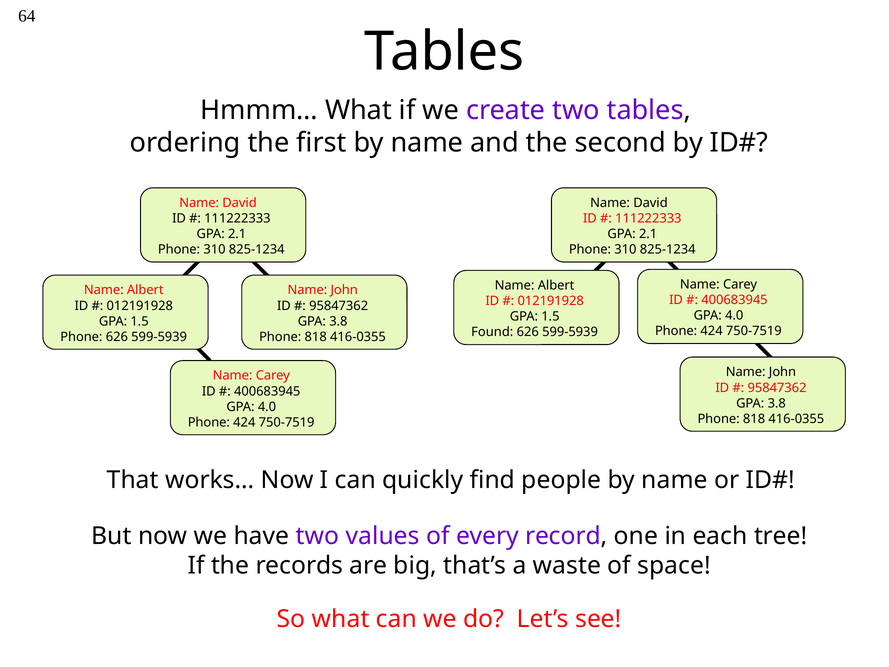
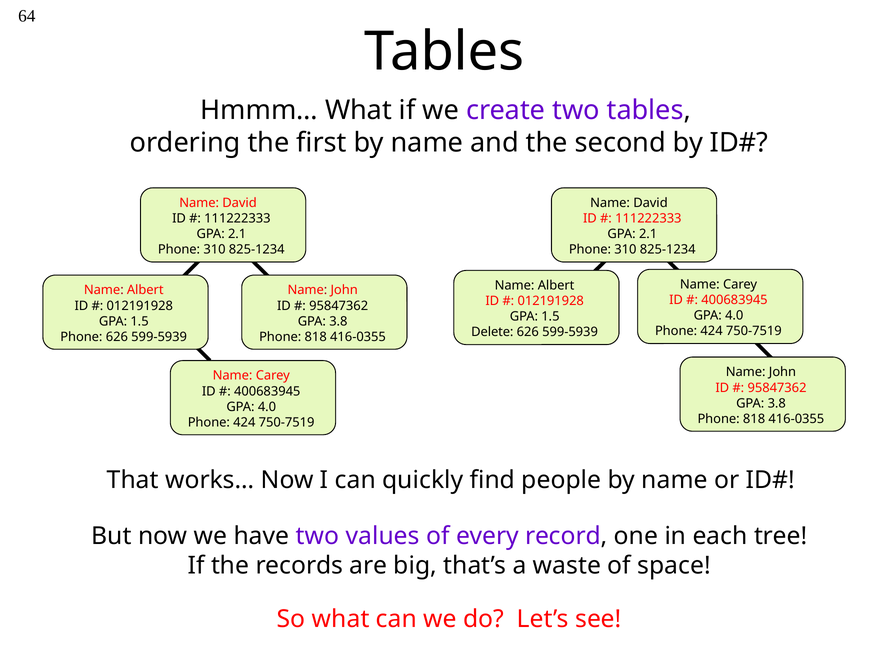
Found: Found -> Delete
